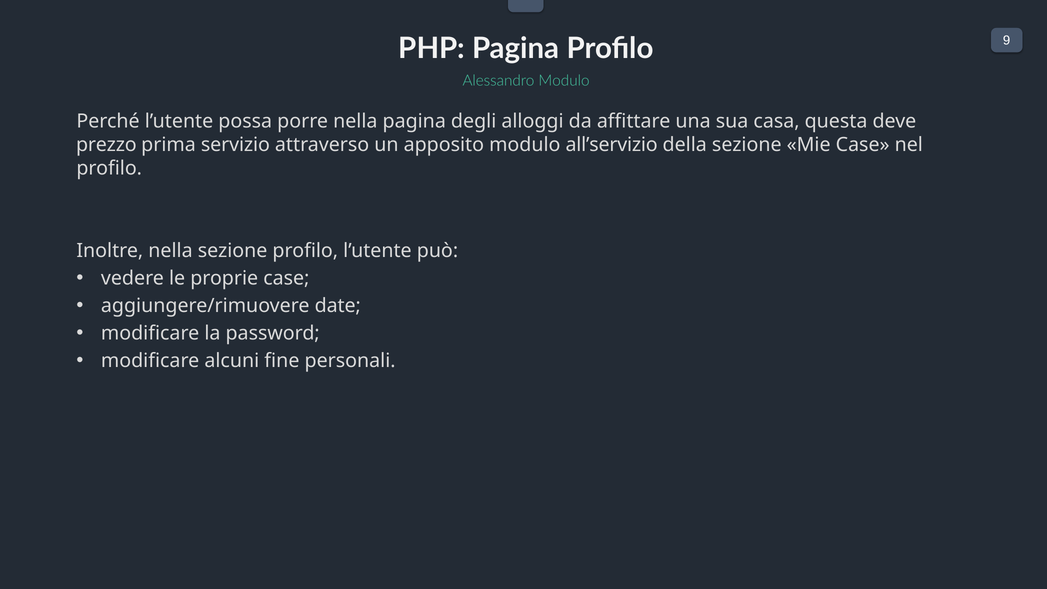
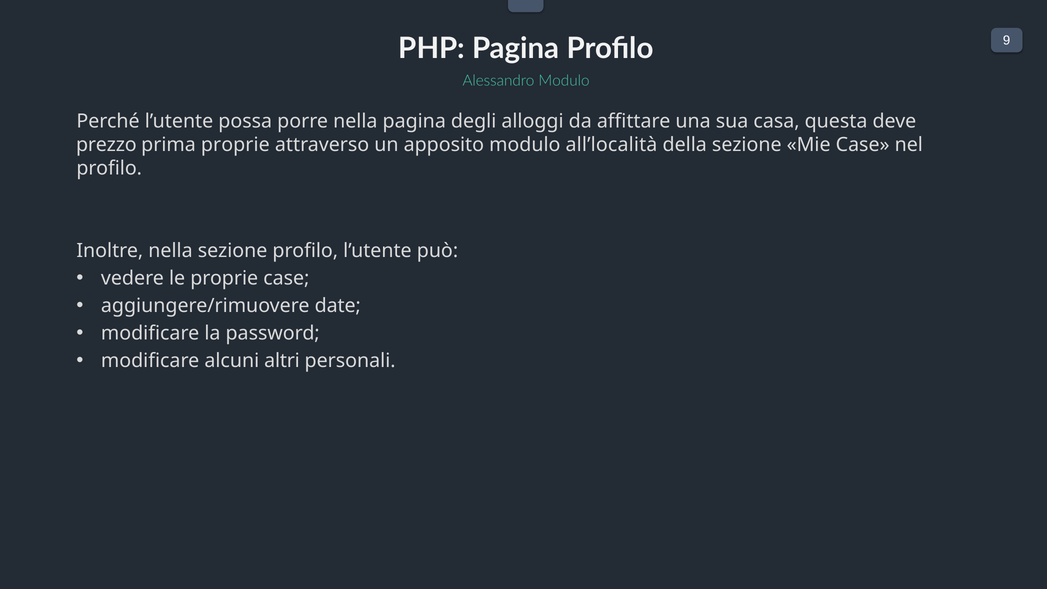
prima servizio: servizio -> proprie
all’servizio: all’servizio -> all’località
fine: fine -> altri
